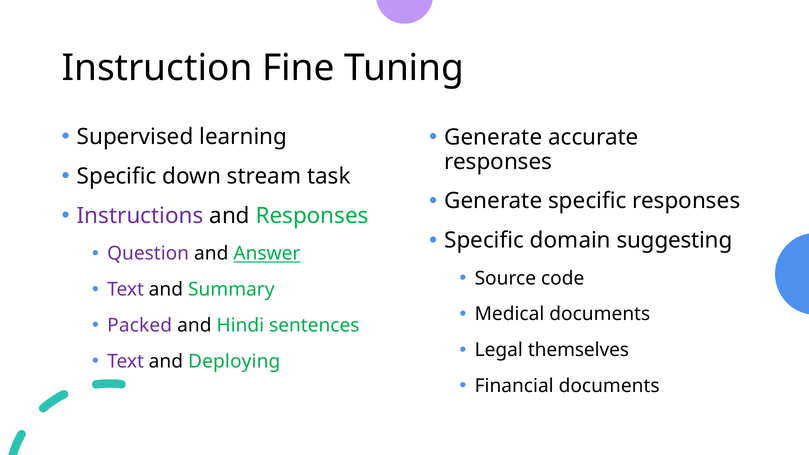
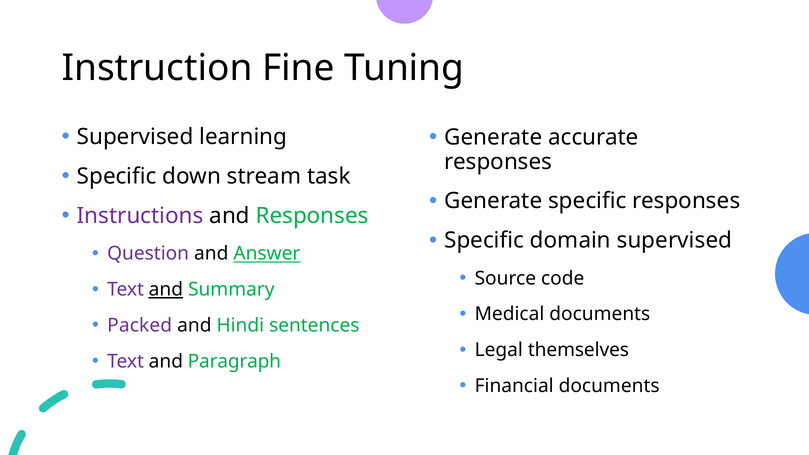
domain suggesting: suggesting -> supervised
and at (166, 290) underline: none -> present
Deploying: Deploying -> Paragraph
